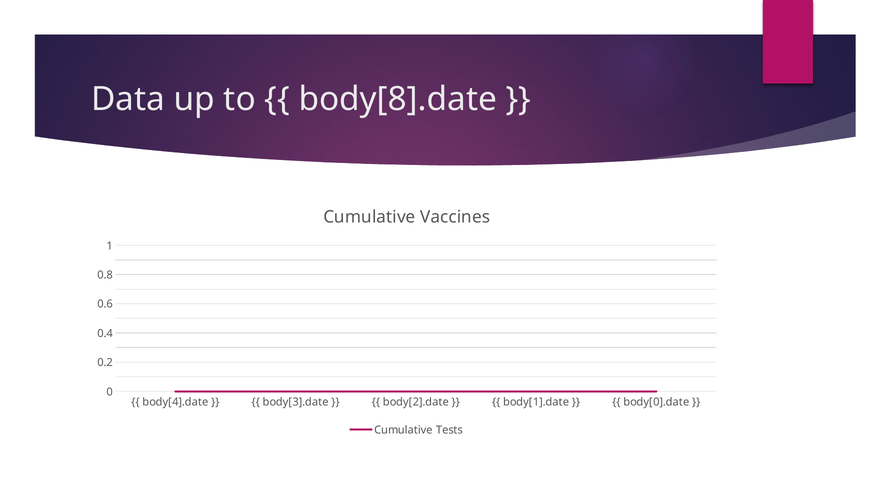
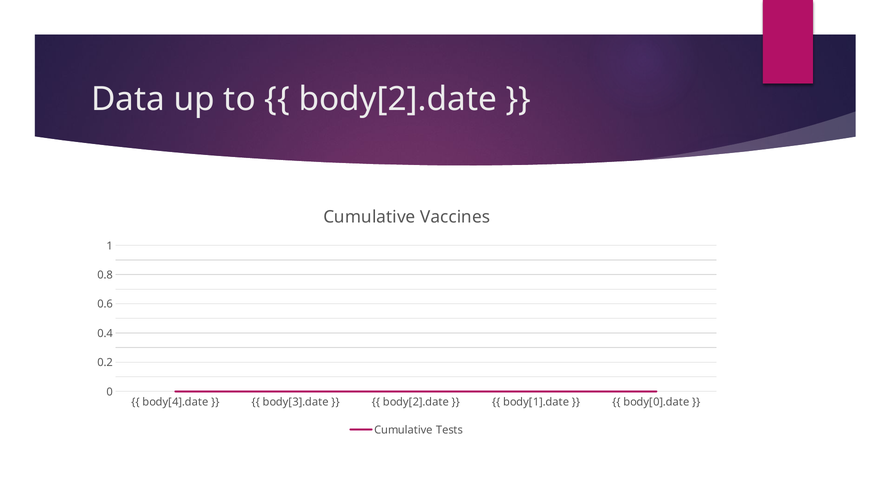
body[8].date at (398, 99): body[8].date -> body[2].date
